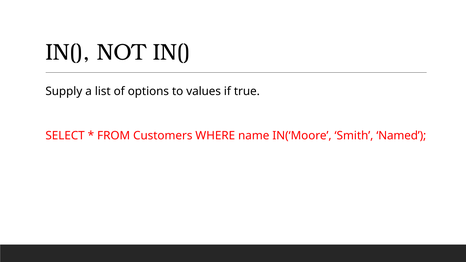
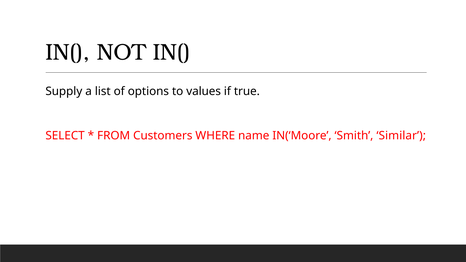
Named: Named -> Similar
